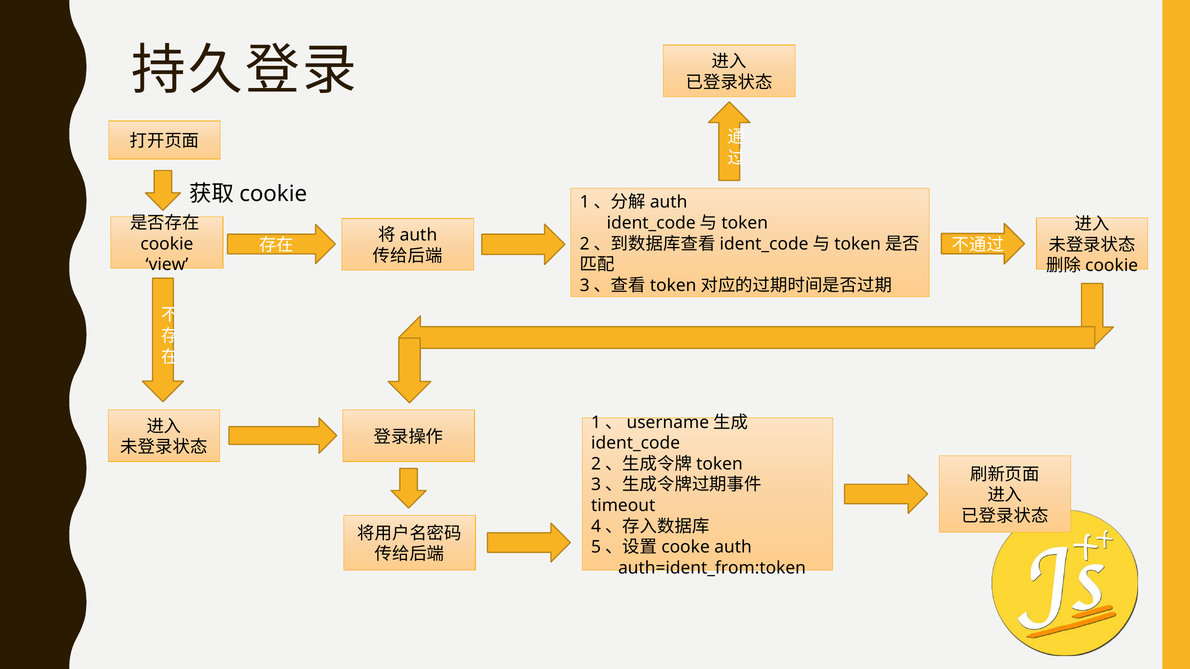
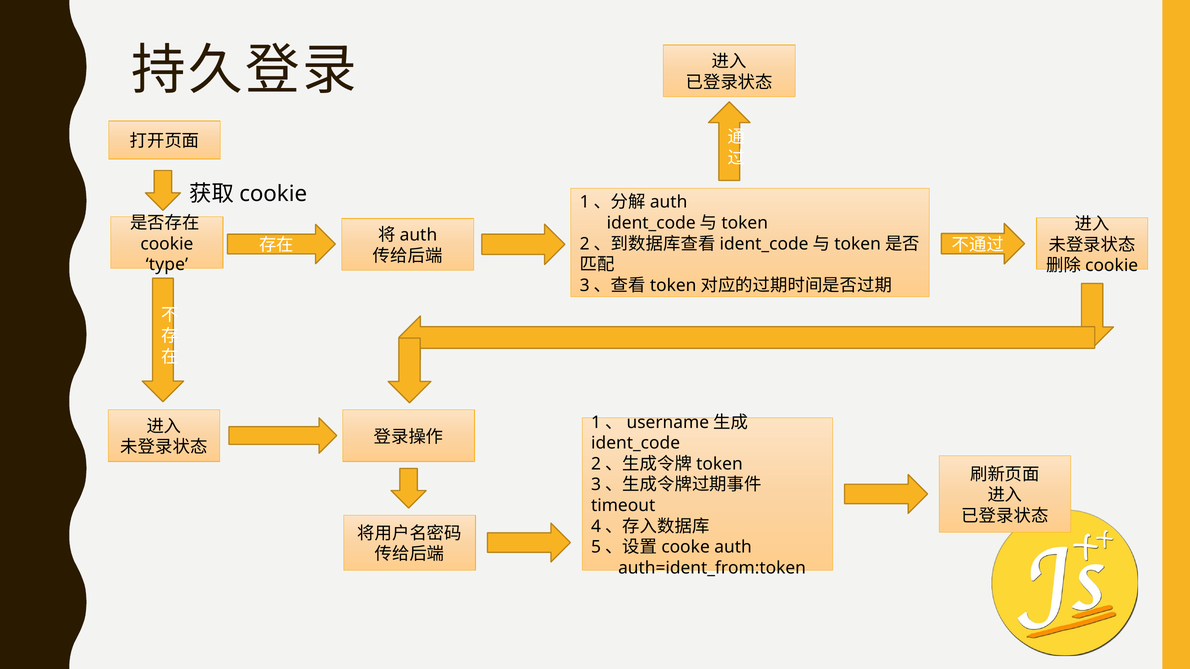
view: view -> type
